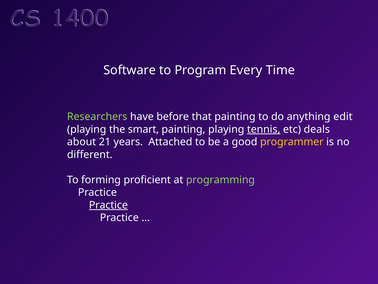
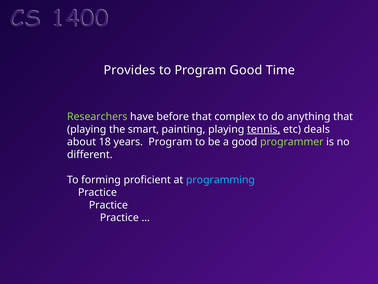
Software: Software -> Provides
Program Every: Every -> Good
that painting: painting -> complex
anything edit: edit -> that
21: 21 -> 18
years Attached: Attached -> Program
programmer colour: yellow -> light green
programming colour: light green -> light blue
Practice at (108, 205) underline: present -> none
